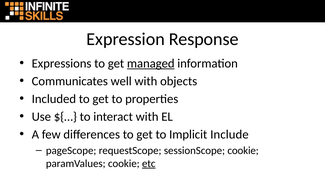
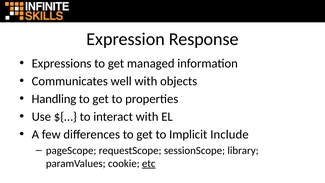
managed underline: present -> none
Included: Included -> Handling
sessionScope cookie: cookie -> library
